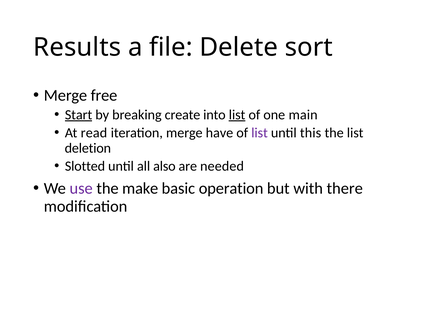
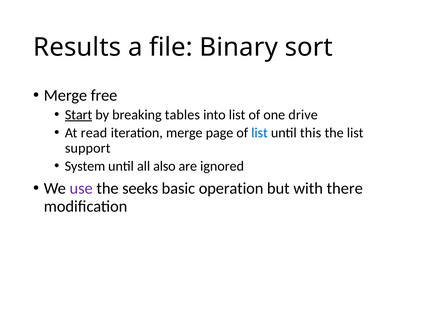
Delete: Delete -> Binary
create: create -> tables
list at (237, 115) underline: present -> none
main: main -> drive
have: have -> page
list at (260, 133) colour: purple -> blue
deletion: deletion -> support
Slotted: Slotted -> System
needed: needed -> ignored
make: make -> seeks
